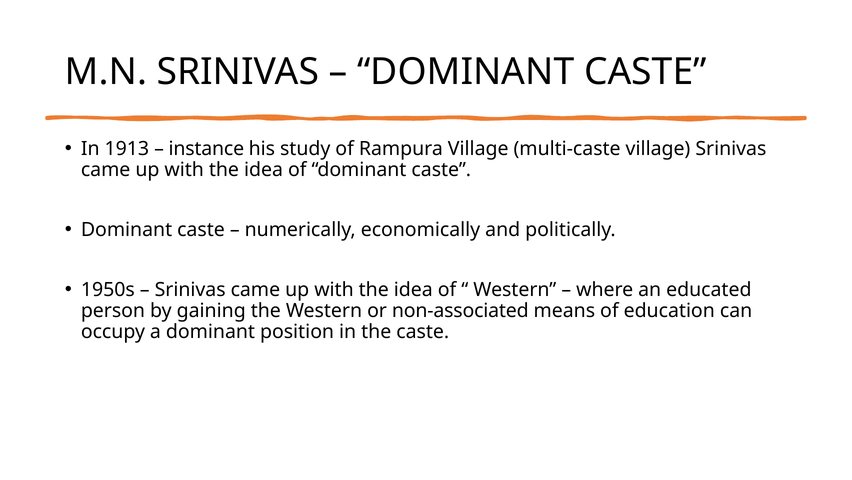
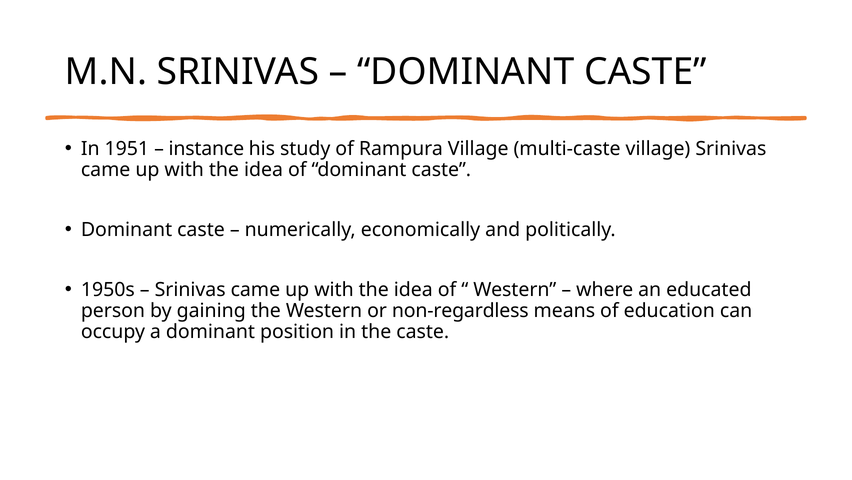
1913: 1913 -> 1951
non-associated: non-associated -> non-regardless
